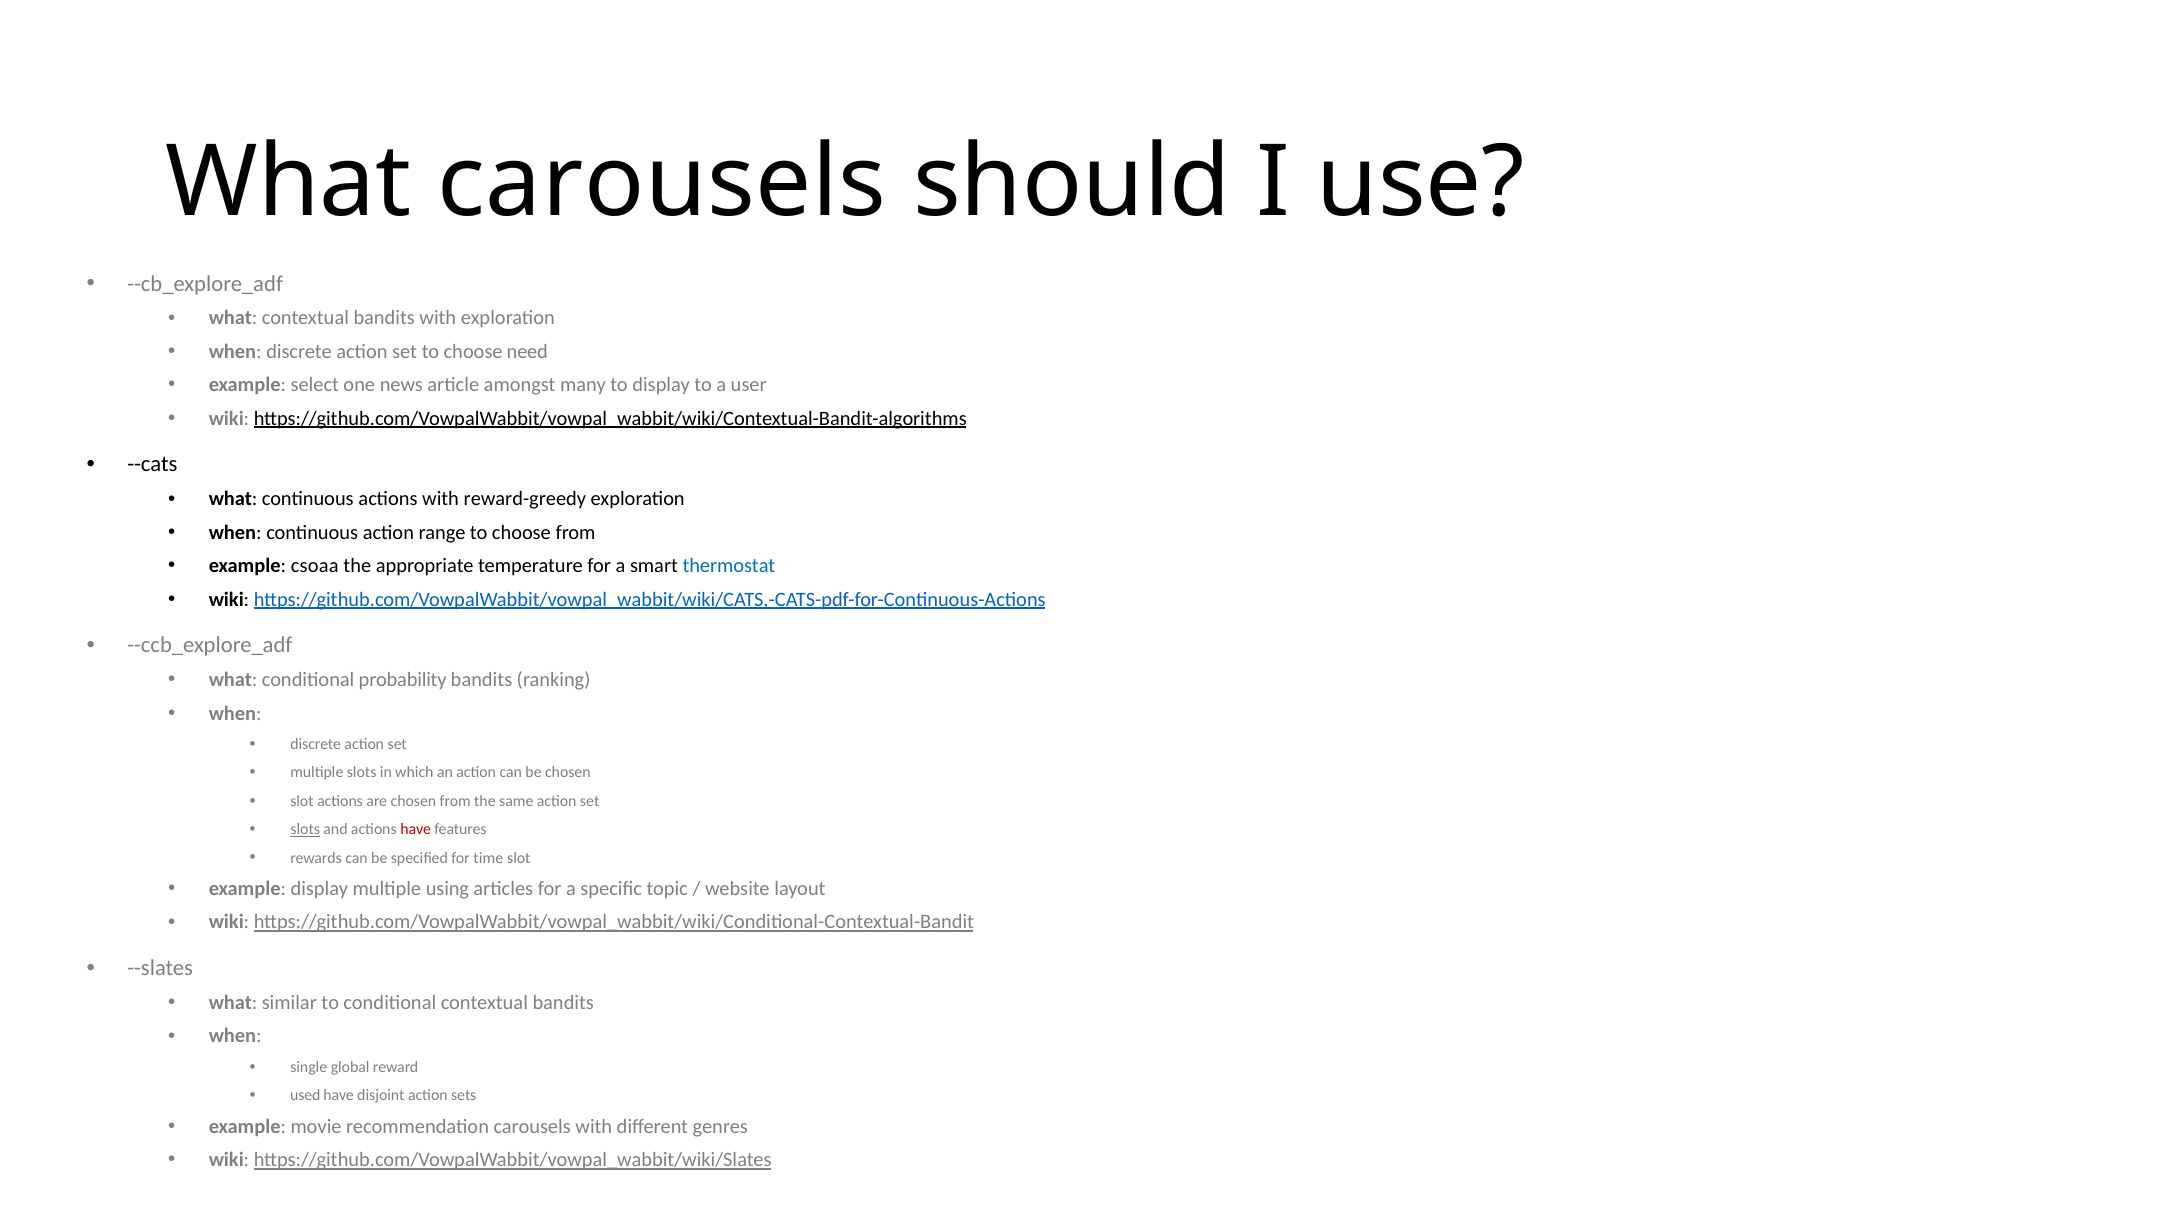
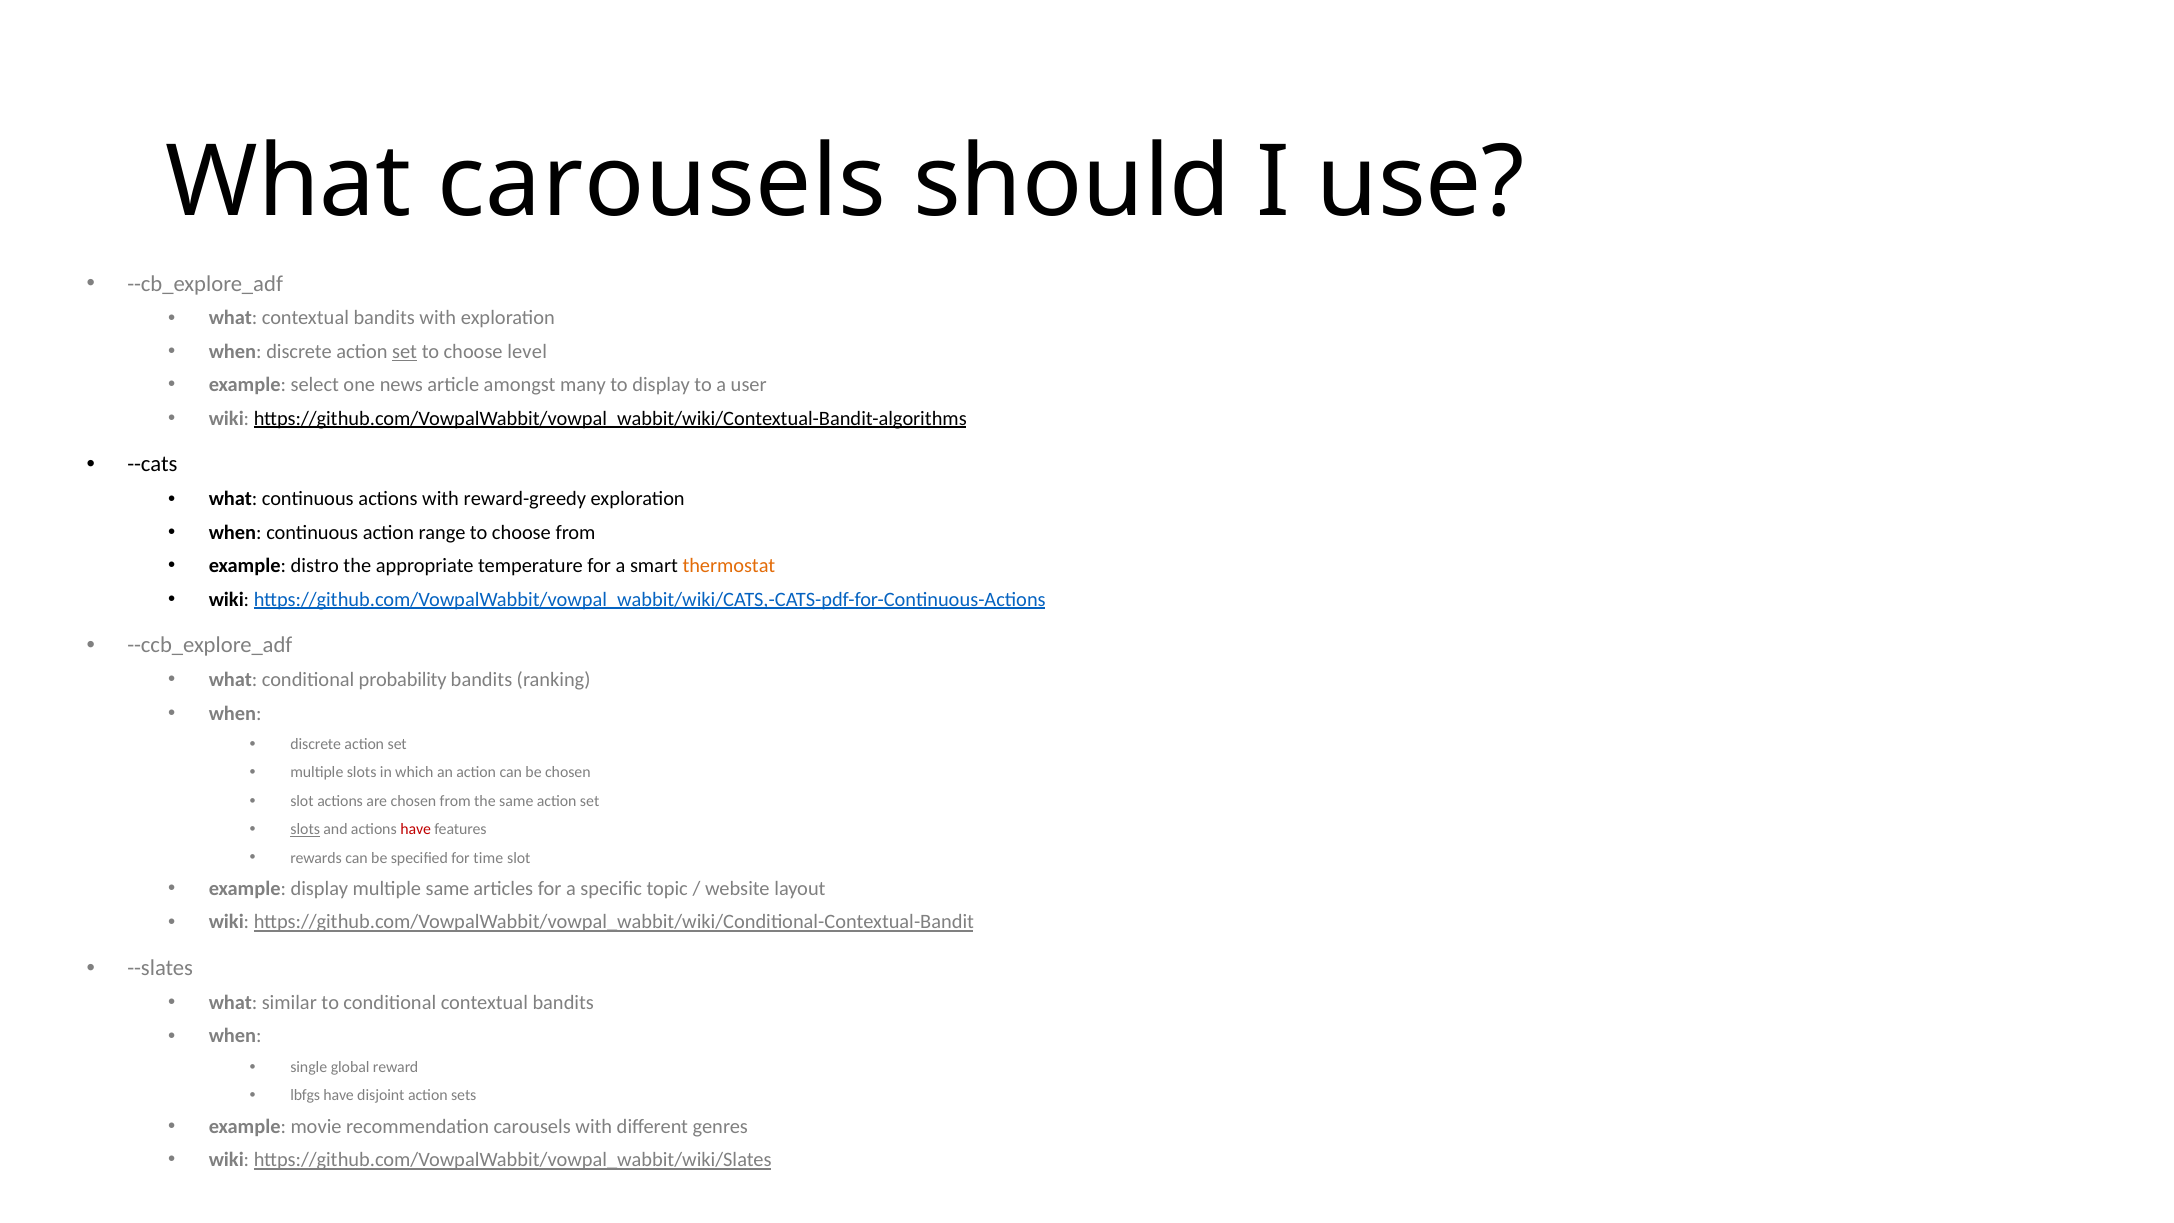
set at (405, 352) underline: none -> present
need: need -> level
csoaa: csoaa -> distro
thermostat colour: blue -> orange
multiple using: using -> same
used: used -> lbfgs
